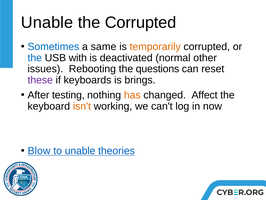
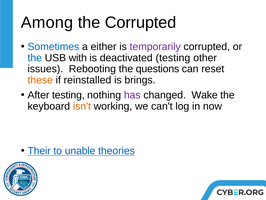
Unable at (47, 22): Unable -> Among
same: same -> either
temporarily colour: orange -> purple
deactivated normal: normal -> testing
these colour: purple -> orange
keyboards: keyboards -> reinstalled
has colour: orange -> purple
Affect: Affect -> Wake
Blow: Blow -> Their
